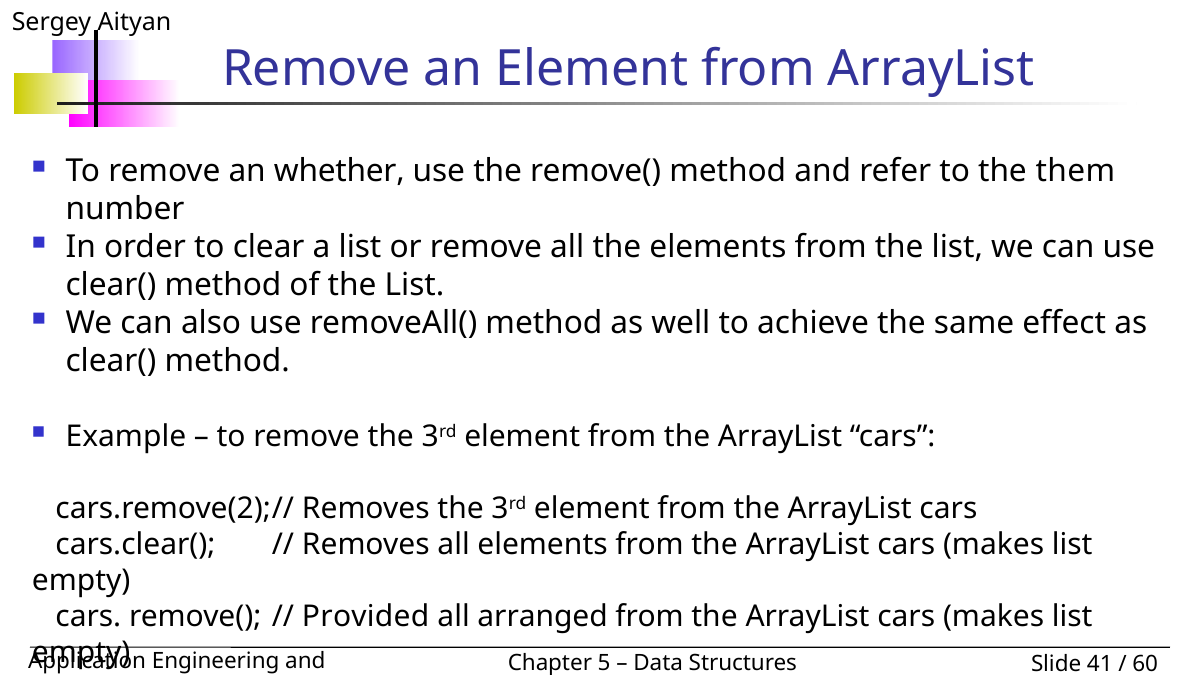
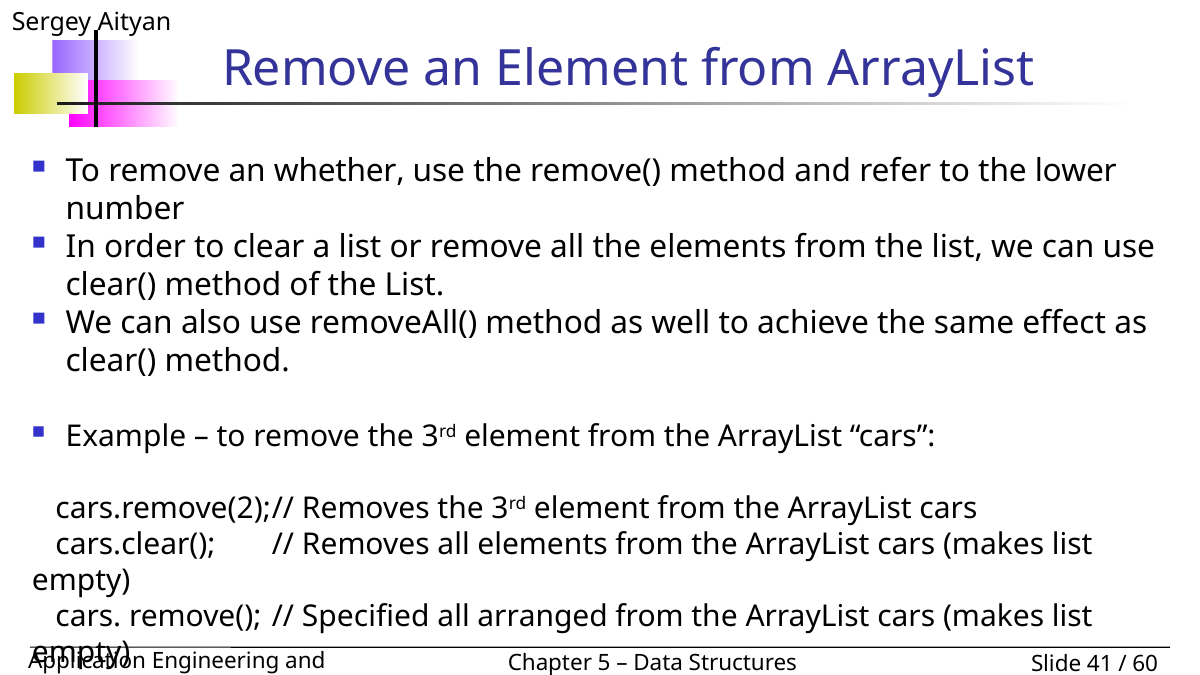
them: them -> lower
Provided: Provided -> Specified
